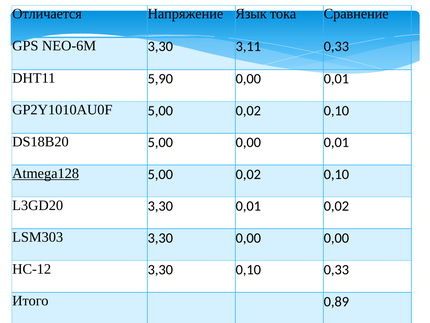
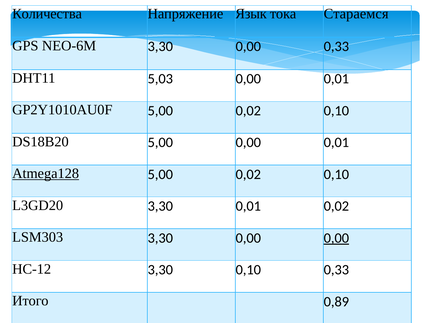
Отличается: Отличается -> Количества
Сравнение: Сравнение -> Стараемся
NEO-6M 3,30 3,11: 3,11 -> 0,00
5,90: 5,90 -> 5,03
0,00 at (336, 238) underline: none -> present
